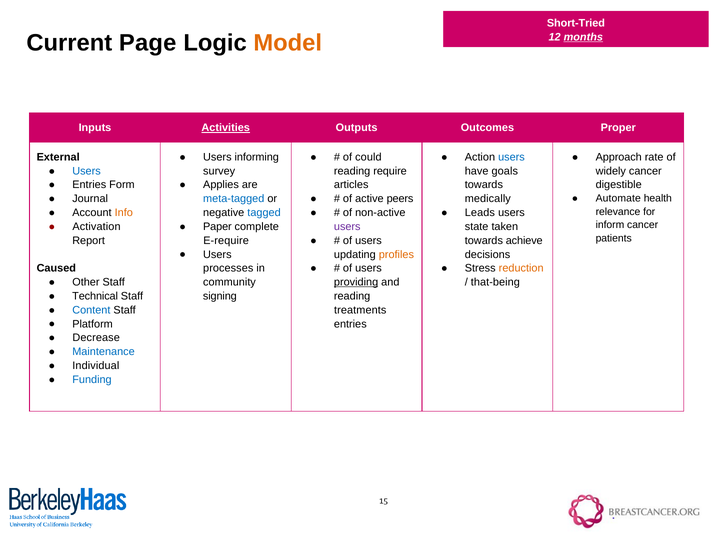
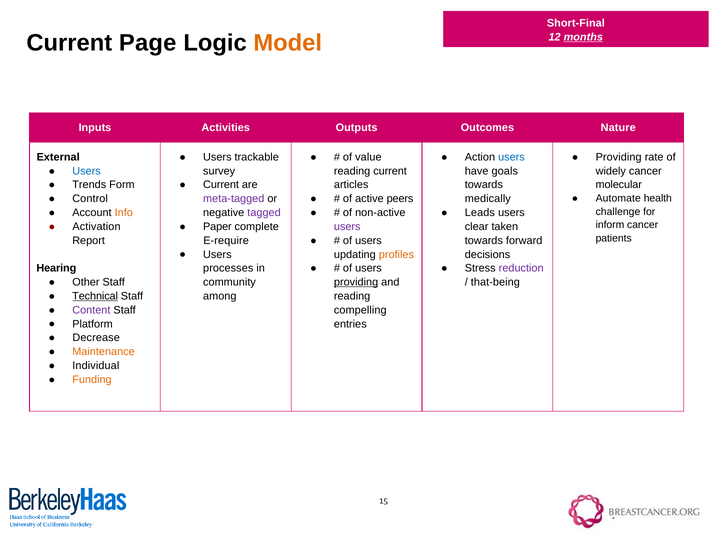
Short-Tried: Short-Tried -> Short-Final
Activities underline: present -> none
Proper: Proper -> Nature
informing: informing -> trackable
could: could -> value
Approach at (619, 157): Approach -> Providing
reading require: require -> current
Entries at (89, 185): Entries -> Trends
Applies at (221, 185): Applies -> Current
digestible: digestible -> molecular
Journal: Journal -> Control
meta-tagged colour: blue -> purple
relevance: relevance -> challenge
tagged colour: blue -> purple
state: state -> clear
achieve: achieve -> forward
reduction colour: orange -> purple
Caused: Caused -> Hearing
Technical underline: none -> present
signing: signing -> among
Content colour: blue -> purple
treatments: treatments -> compelling
Maintenance colour: blue -> orange
Funding colour: blue -> orange
